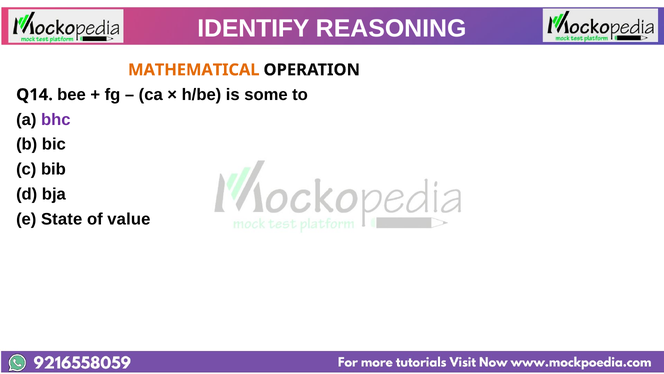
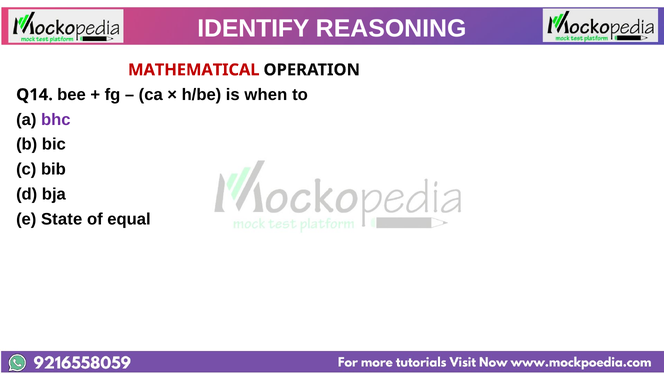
MATHEMATICAL colour: orange -> red
some: some -> when
value: value -> equal
